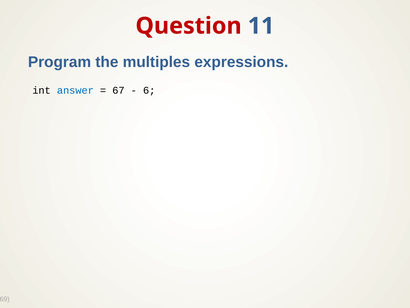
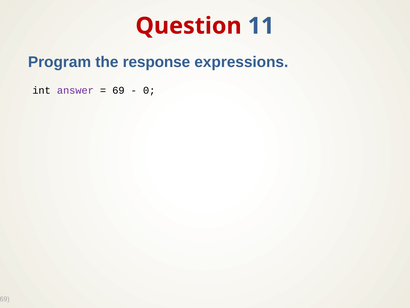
multiples: multiples -> response
answer colour: blue -> purple
67 at (118, 90): 67 -> 69
6: 6 -> 0
